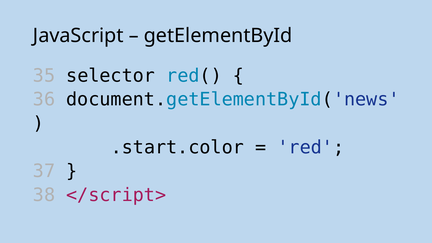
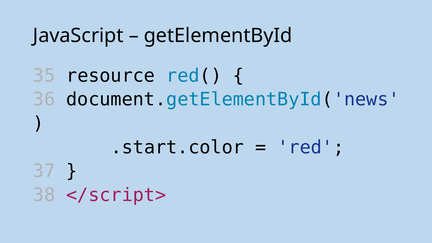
selector: selector -> resource
